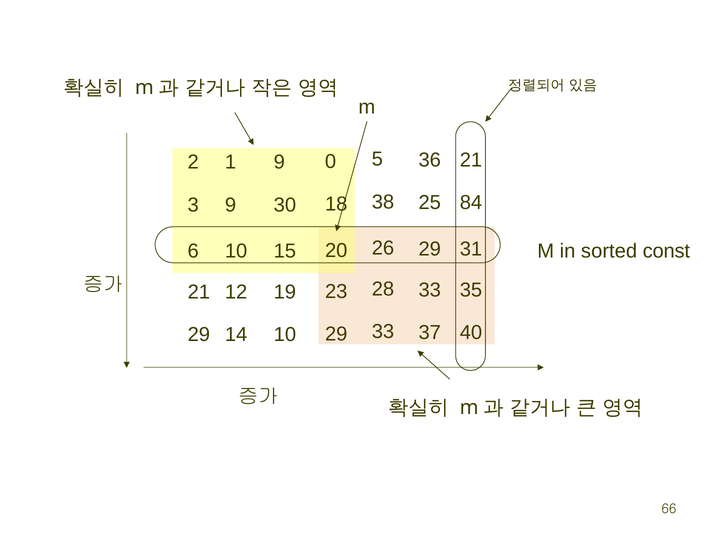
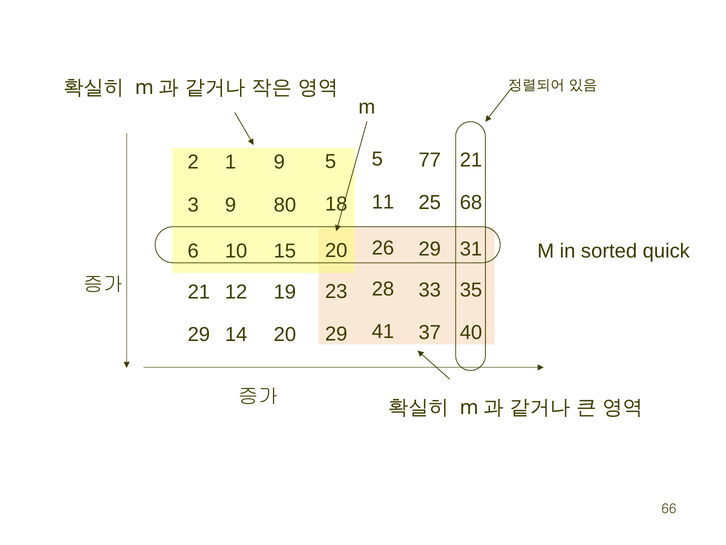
9 0: 0 -> 5
36: 36 -> 77
30: 30 -> 80
38: 38 -> 11
84: 84 -> 68
const: const -> quick
14 10: 10 -> 20
29 33: 33 -> 41
